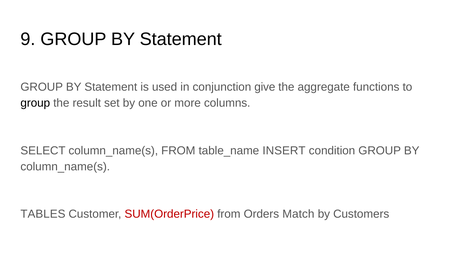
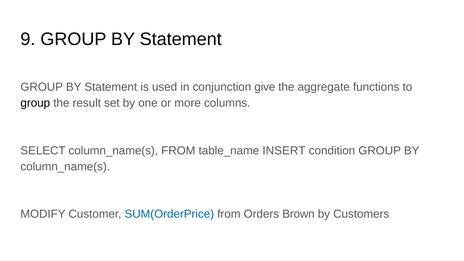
TABLES: TABLES -> MODIFY
SUM(OrderPrice colour: red -> blue
Match: Match -> Brown
